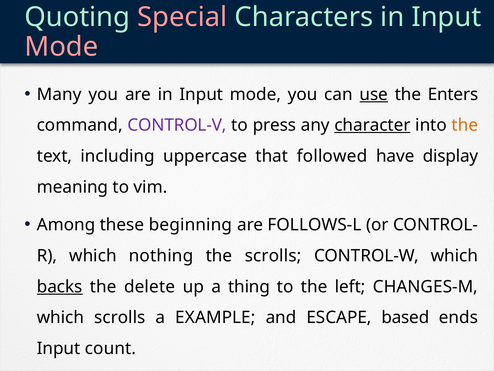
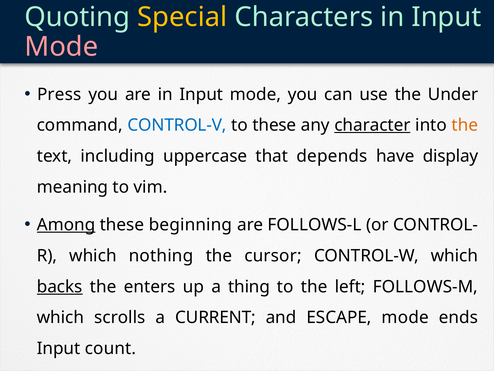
Special colour: pink -> yellow
Many: Many -> Press
use underline: present -> none
Enters: Enters -> Under
CONTROL-V colour: purple -> blue
to press: press -> these
followed: followed -> depends
Among underline: none -> present
the scrolls: scrolls -> cursor
delete: delete -> enters
CHANGES-M: CHANGES-M -> FOLLOWS-M
EXAMPLE: EXAMPLE -> CURRENT
ESCAPE based: based -> mode
